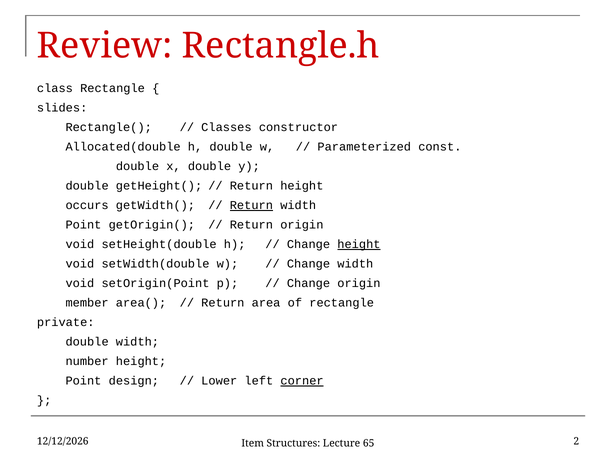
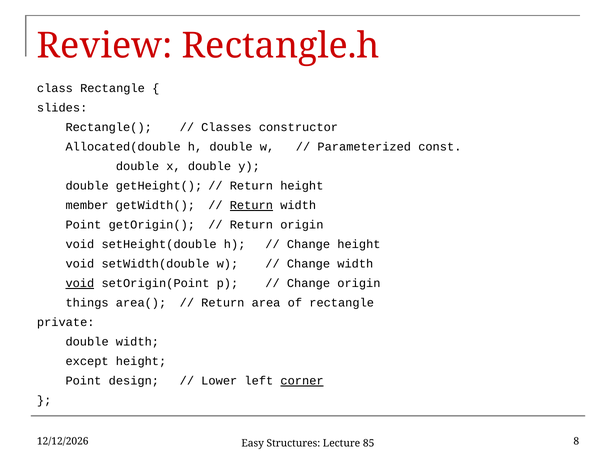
occurs: occurs -> member
height at (359, 244) underline: present -> none
void at (80, 283) underline: none -> present
member: member -> things
number: number -> except
2: 2 -> 8
Item: Item -> Easy
65: 65 -> 85
